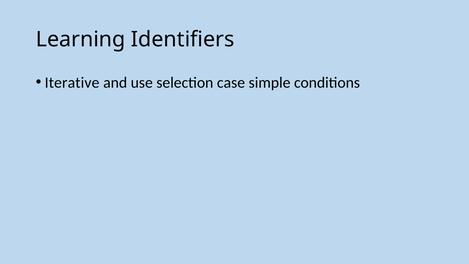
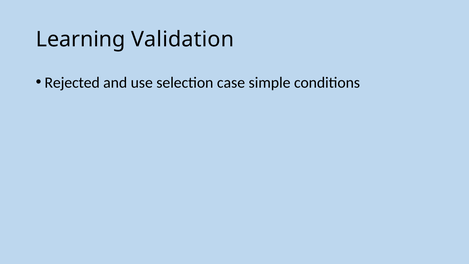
Identifiers: Identifiers -> Validation
Iterative: Iterative -> Rejected
